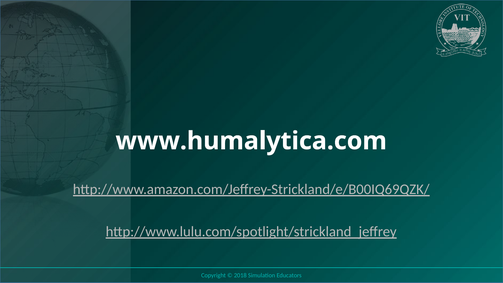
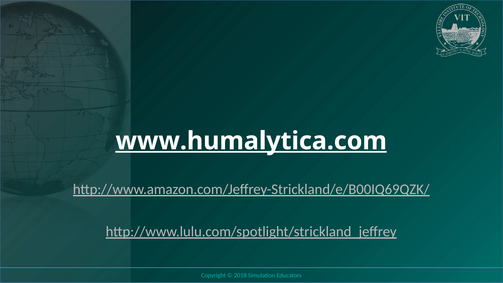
www.humalytica.com underline: none -> present
